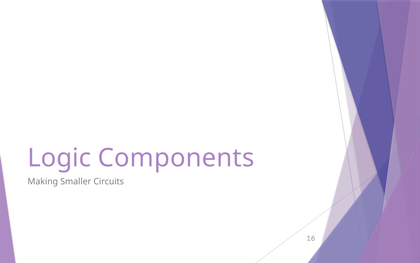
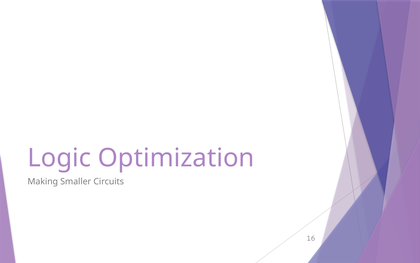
Components: Components -> Optimization
